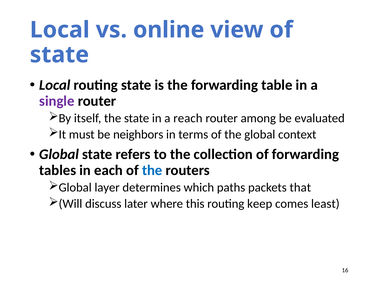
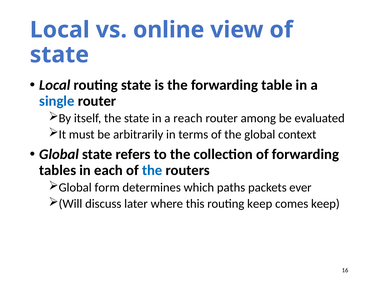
single colour: purple -> blue
neighbors: neighbors -> arbitrarily
layer: layer -> form
that: that -> ever
comes least: least -> keep
